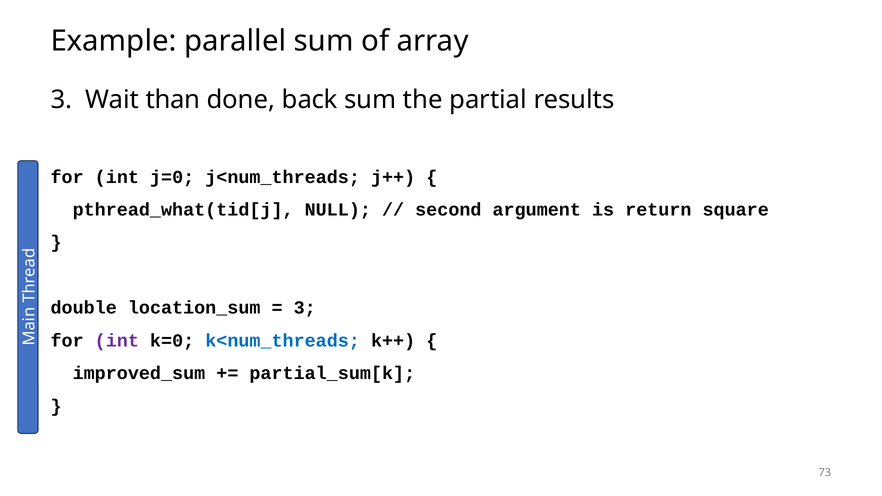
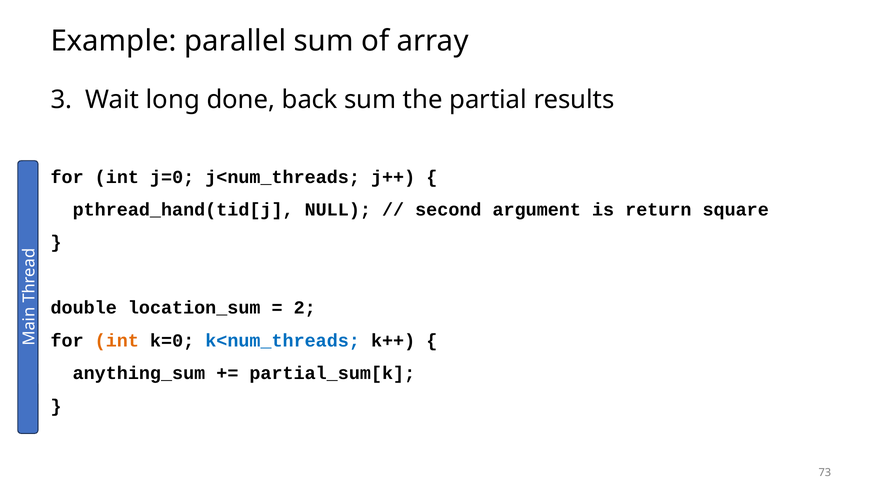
than: than -> long
pthread_what(tid[j: pthread_what(tid[j -> pthread_hand(tid[j
3 at (305, 308): 3 -> 2
int at (117, 341) colour: purple -> orange
improved_sum: improved_sum -> anything_sum
